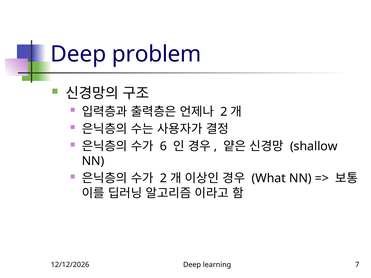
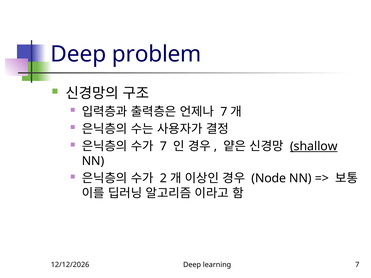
2 at (224, 112): 2 -> 7
6 at (164, 146): 6 -> 7
shallow underline: none -> present
What: What -> Node
